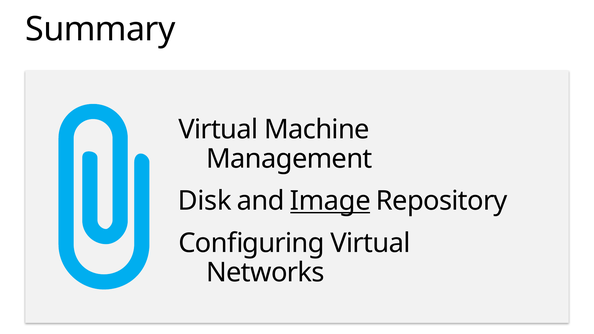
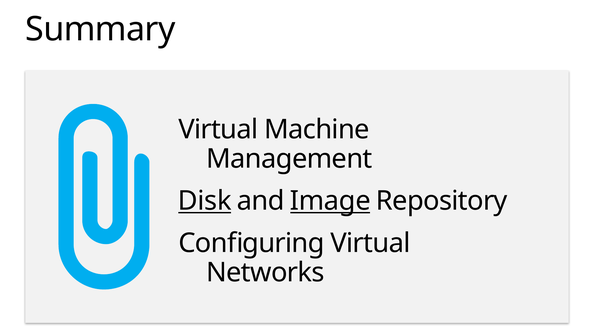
Disk underline: none -> present
